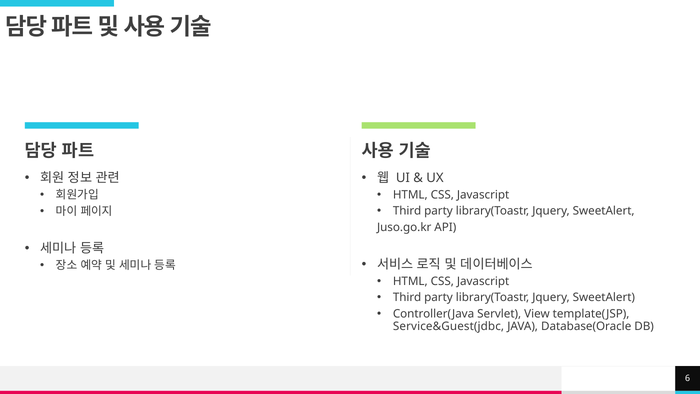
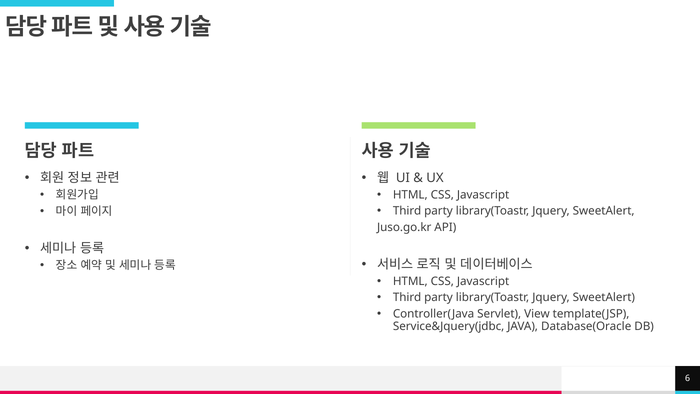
Service&Guest(jdbc: Service&Guest(jdbc -> Service&Jquery(jdbc
